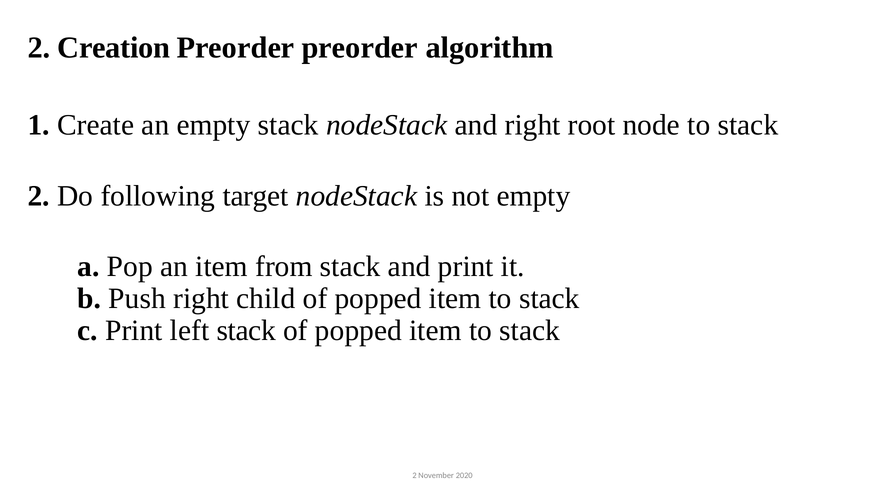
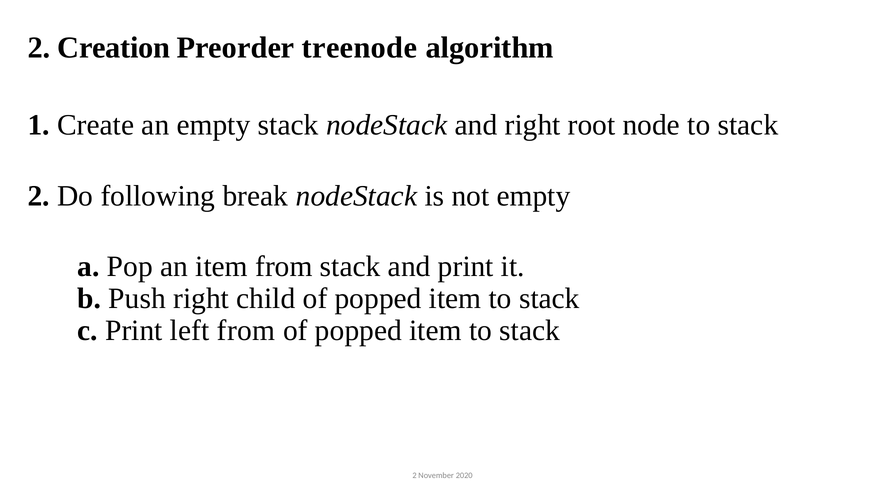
Preorder preorder: preorder -> treenode
target: target -> break
left stack: stack -> from
